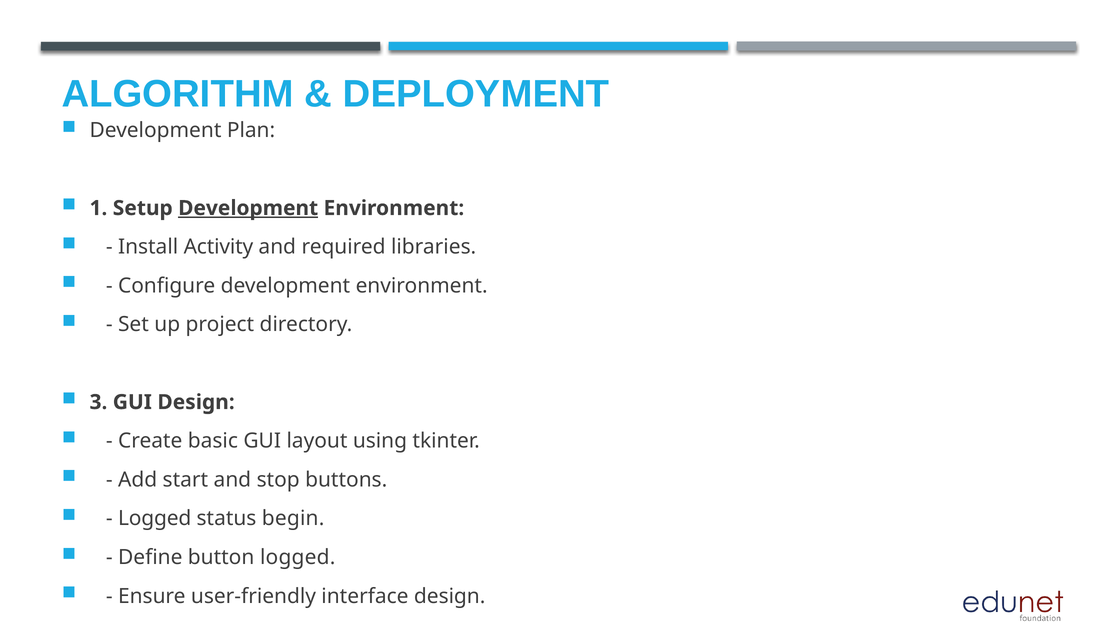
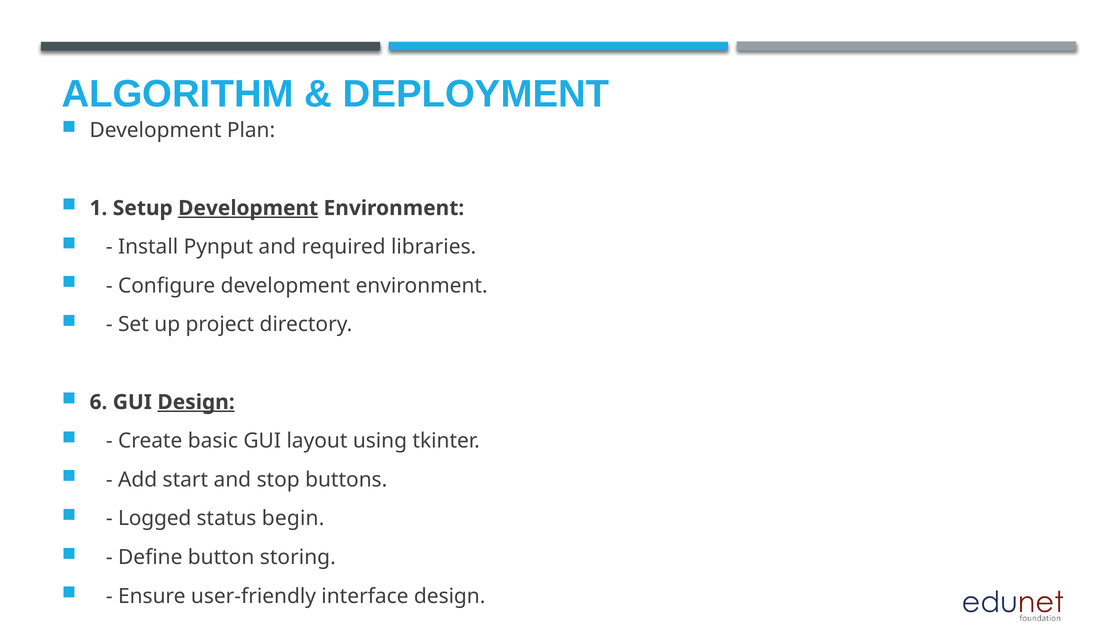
Activity: Activity -> Pynput
3: 3 -> 6
Design at (196, 402) underline: none -> present
button logged: logged -> storing
